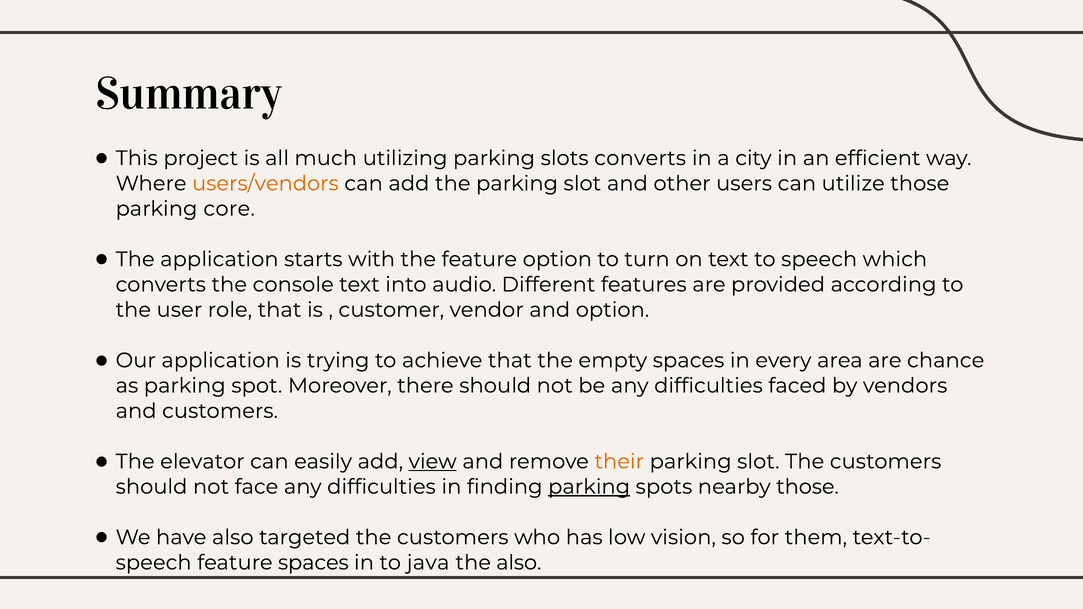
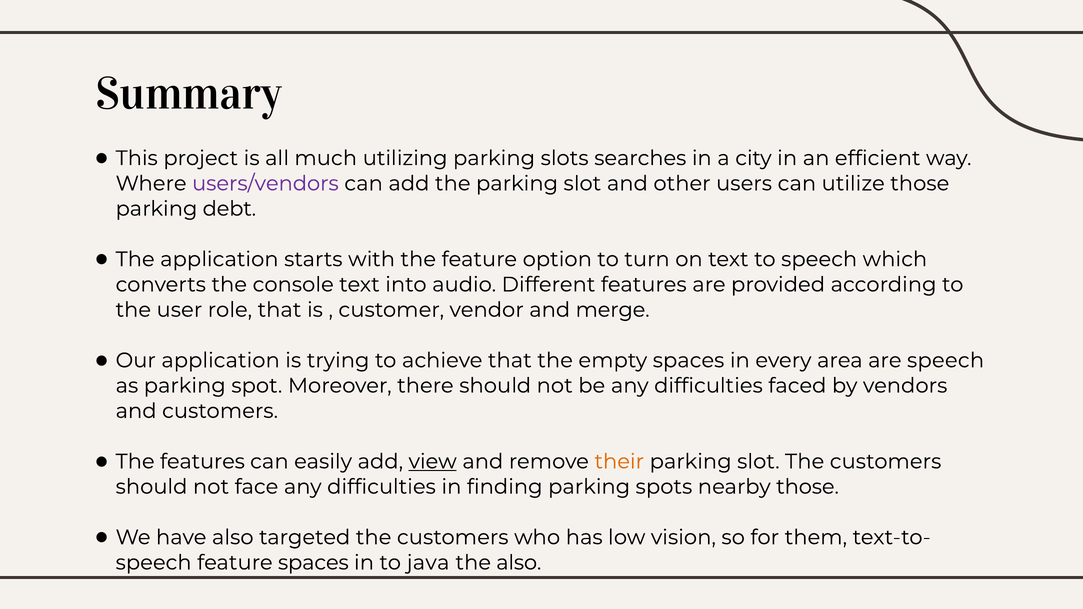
slots converts: converts -> searches
users/vendors colour: orange -> purple
core: core -> debt
and option: option -> merge
are chance: chance -> speech
The elevator: elevator -> features
parking at (589, 487) underline: present -> none
